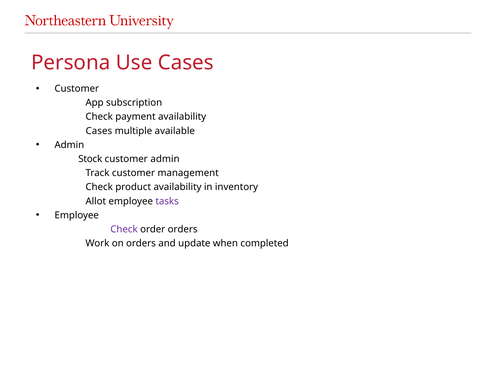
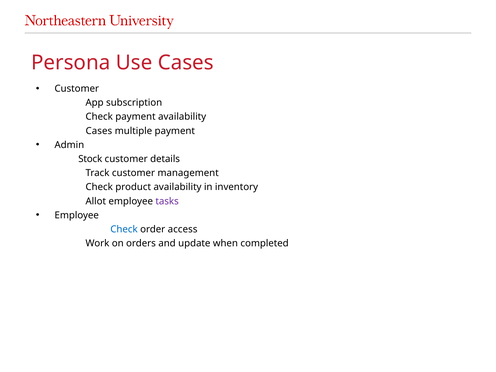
multiple available: available -> payment
customer admin: admin -> details
Check at (124, 229) colour: purple -> blue
order orders: orders -> access
